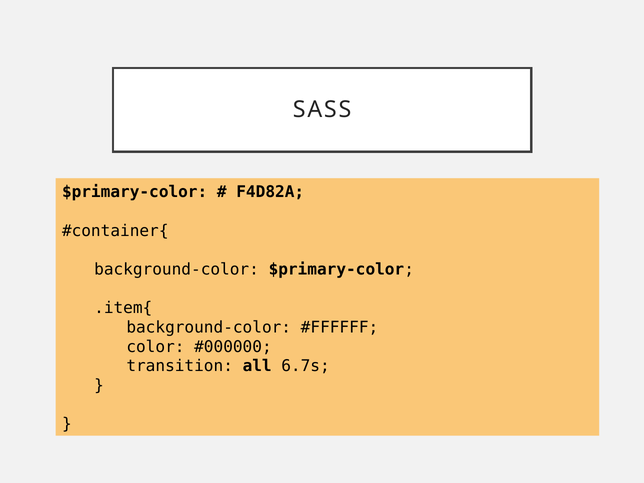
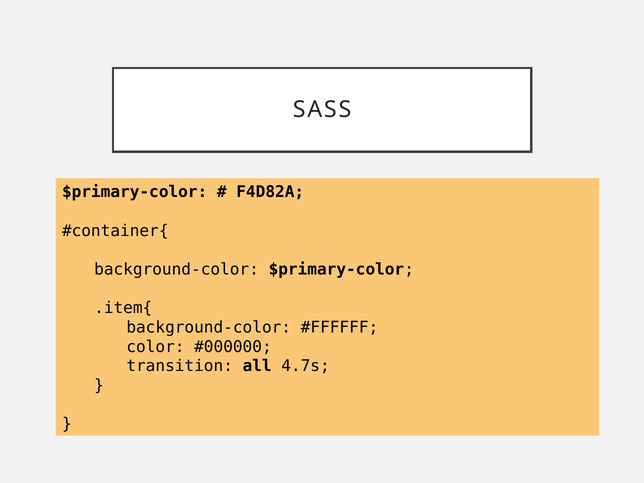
6.7s: 6.7s -> 4.7s
